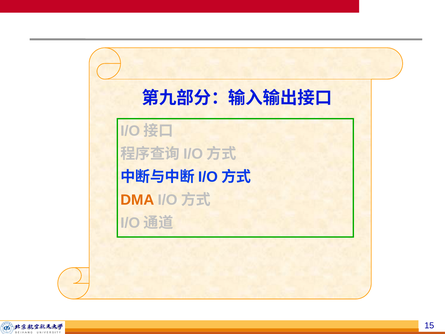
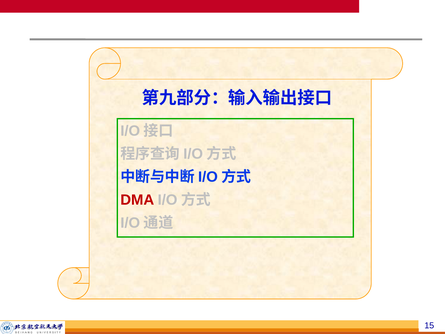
DMA colour: orange -> red
